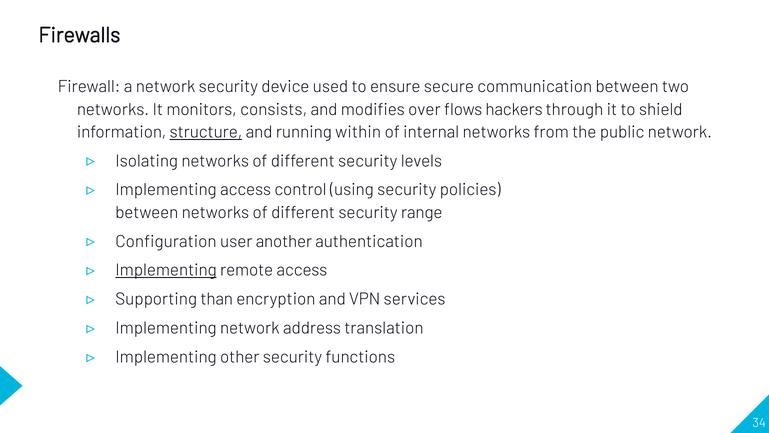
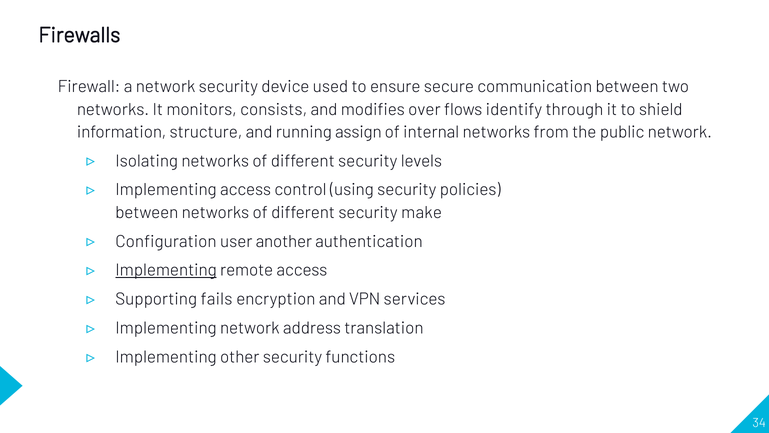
hackers: hackers -> identify
structure underline: present -> none
within: within -> assign
range: range -> make
than: than -> fails
